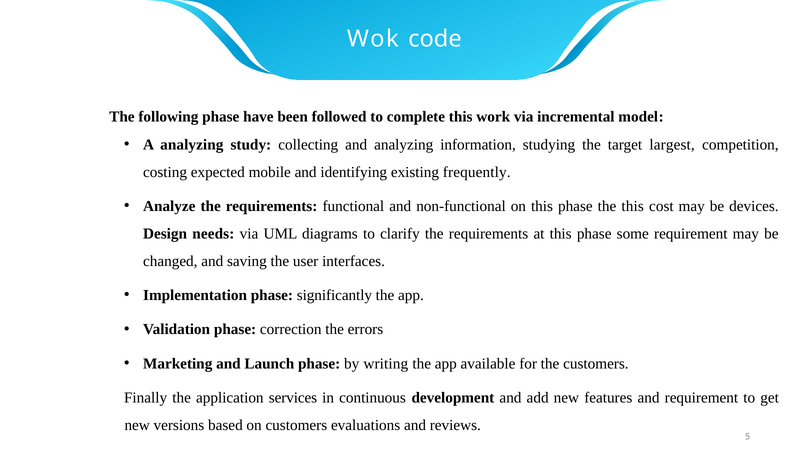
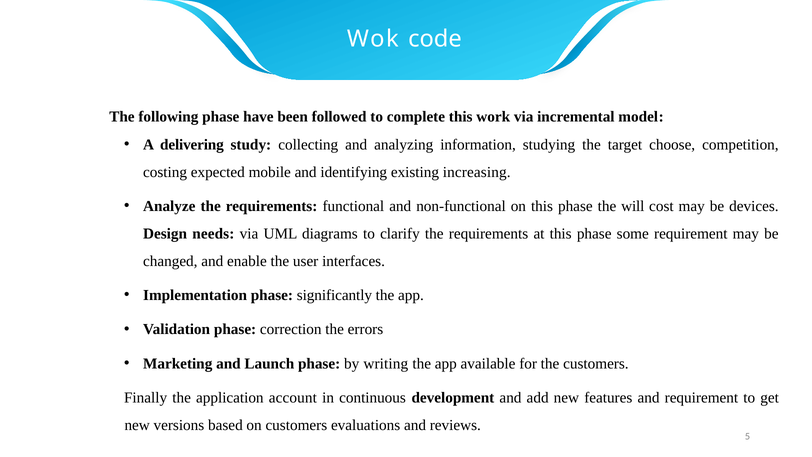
A analyzing: analyzing -> delivering
largest: largest -> choose
frequently: frequently -> increasing
the this: this -> will
saving: saving -> enable
services: services -> account
